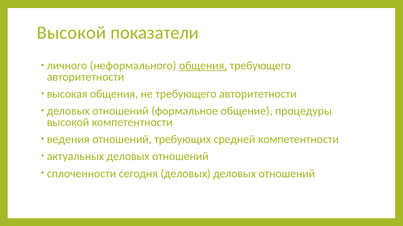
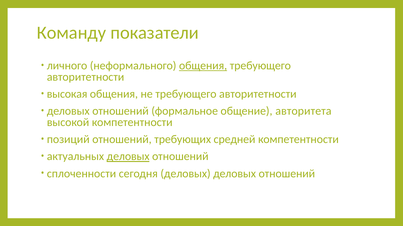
Высокой at (71, 33): Высокой -> Команду
процедуры: процедуры -> авторитета
ведения: ведения -> позиций
деловых at (128, 157) underline: none -> present
